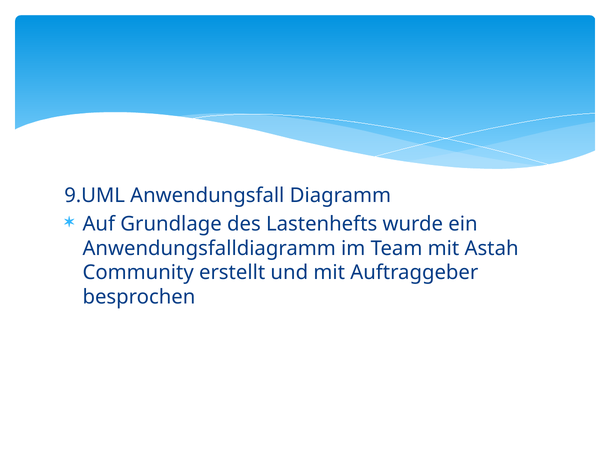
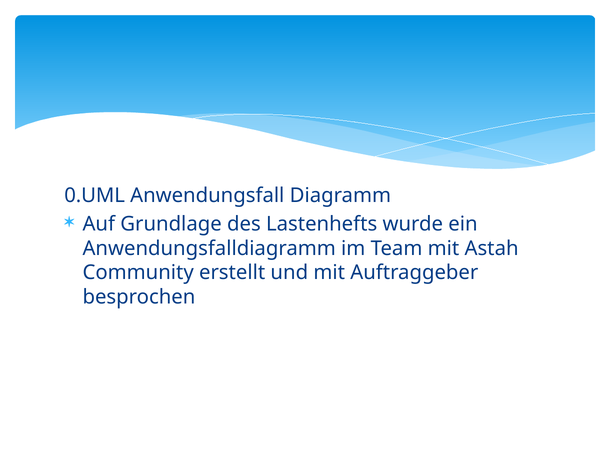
9.UML: 9.UML -> 0.UML
